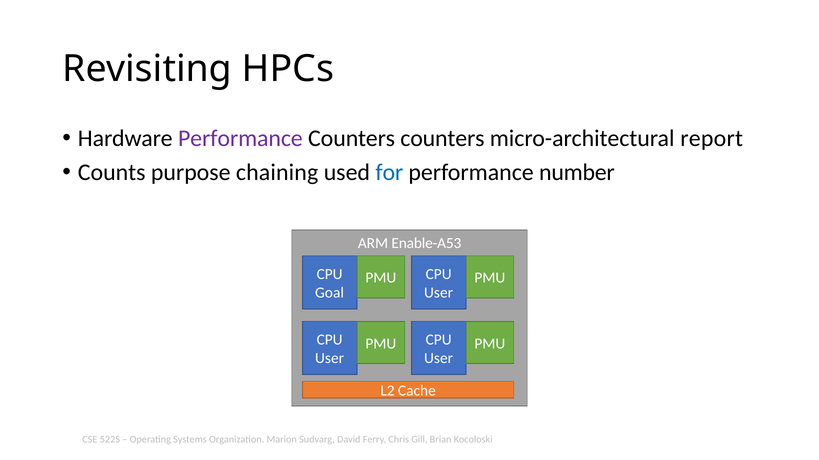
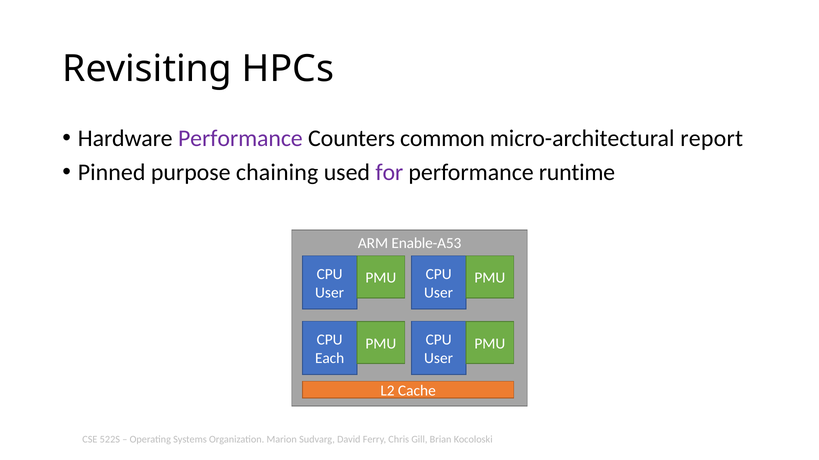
Counters counters: counters -> common
Counts: Counts -> Pinned
for colour: blue -> purple
number: number -> runtime
Goal at (330, 293): Goal -> User
User at (330, 359): User -> Each
